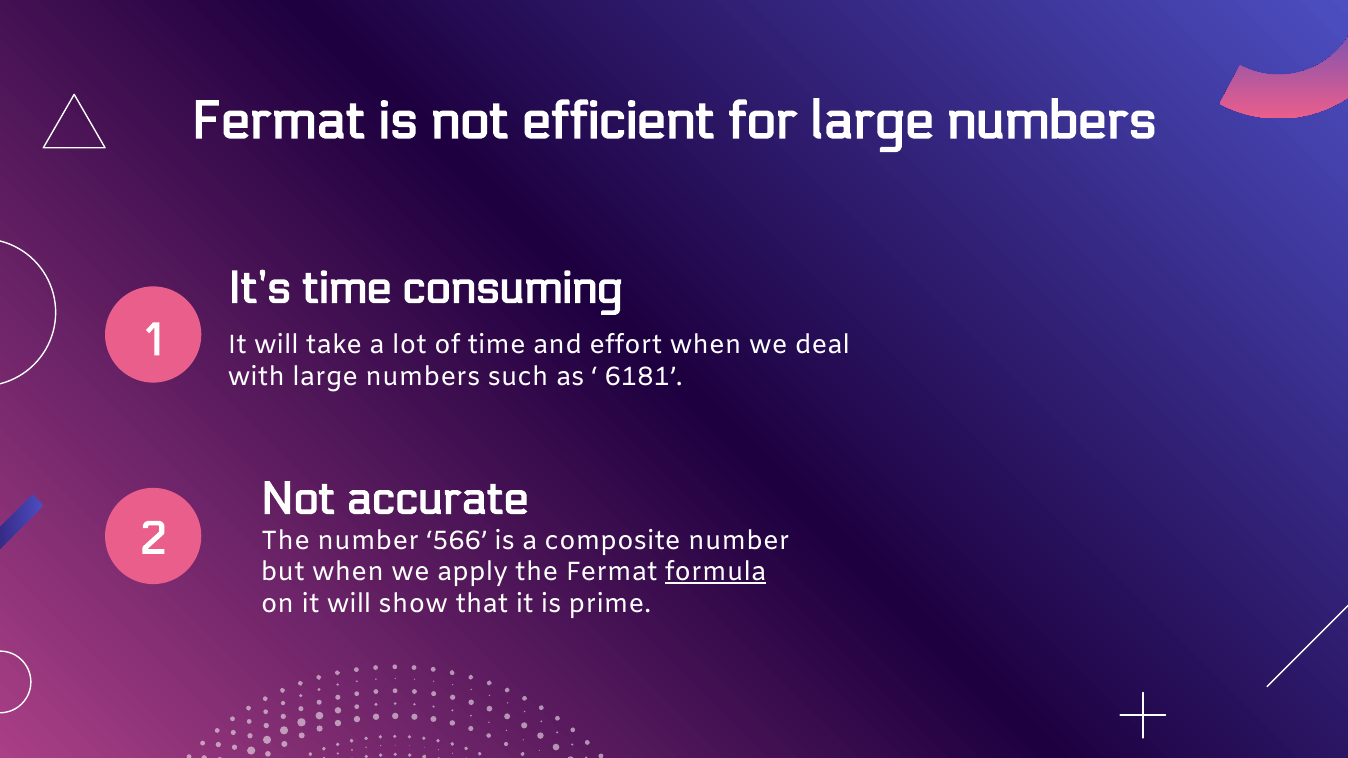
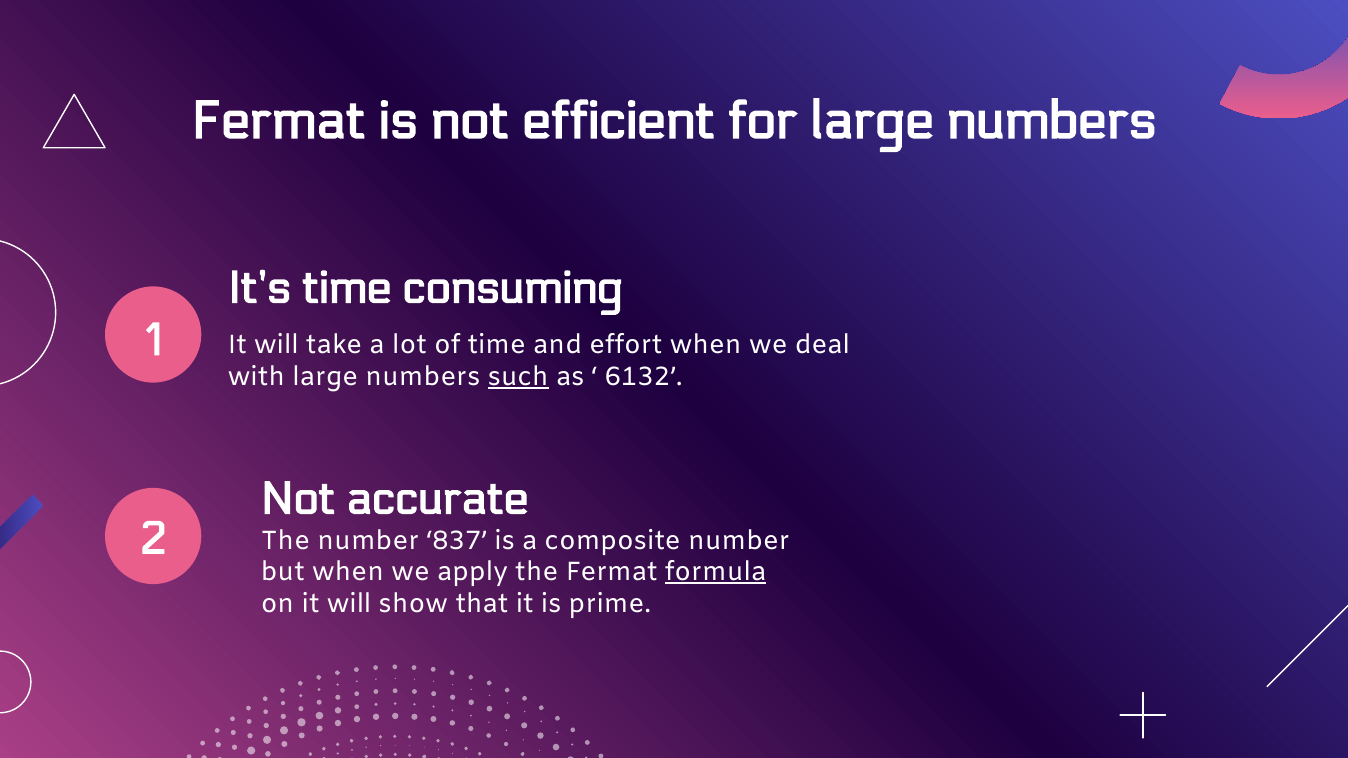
such underline: none -> present
6181: 6181 -> 6132
566: 566 -> 837
